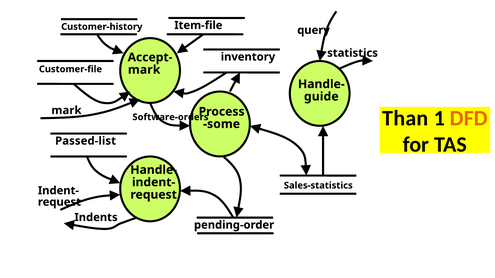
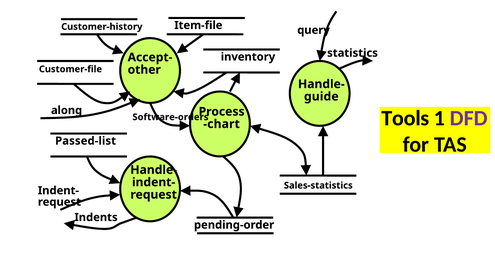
mark at (144, 70): mark -> other
mark at (66, 111): mark -> along
Than: Than -> Tools
DFD colour: orange -> purple
some: some -> chart
